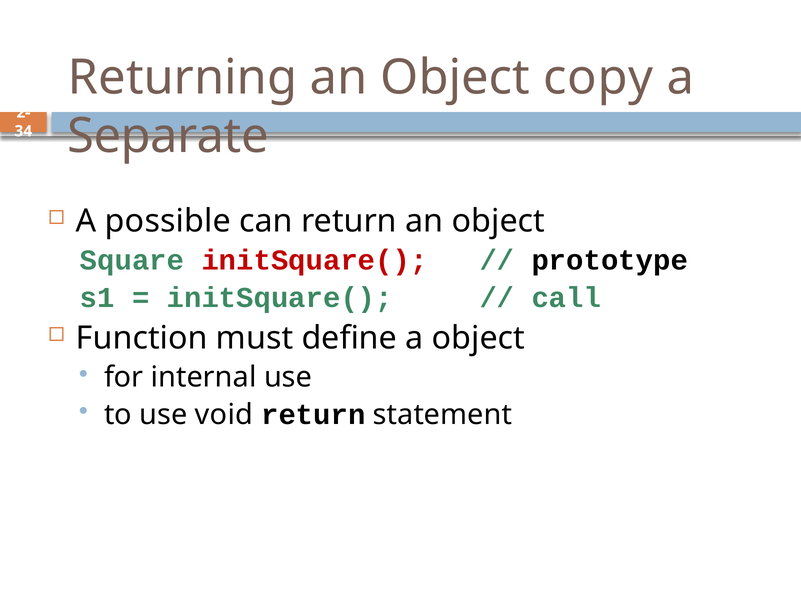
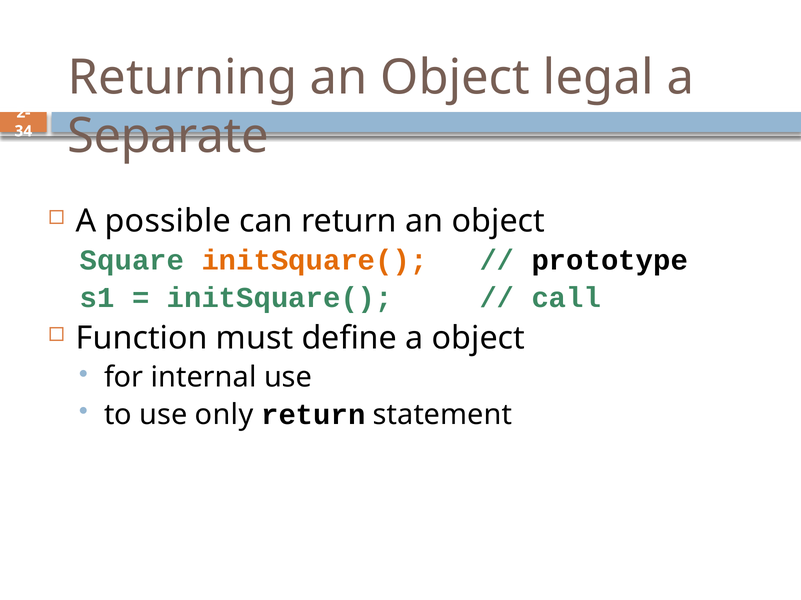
copy: copy -> legal
initSquare( at (314, 261) colour: red -> orange
void: void -> only
